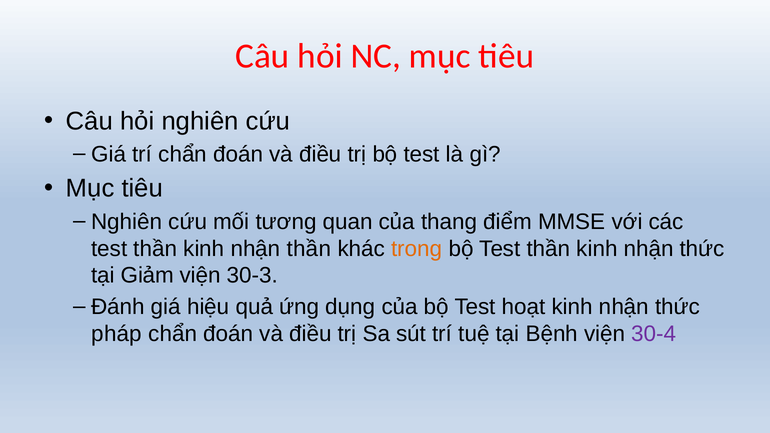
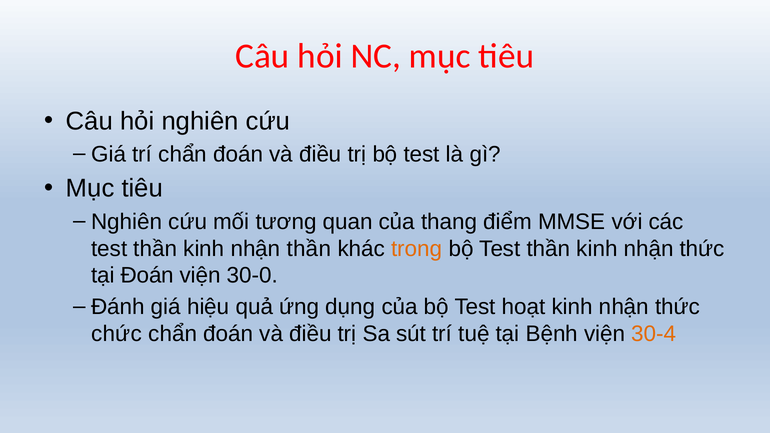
tại Giảm: Giảm -> Đoán
30-3: 30-3 -> 30-0
pháp: pháp -> chức
30-4 colour: purple -> orange
